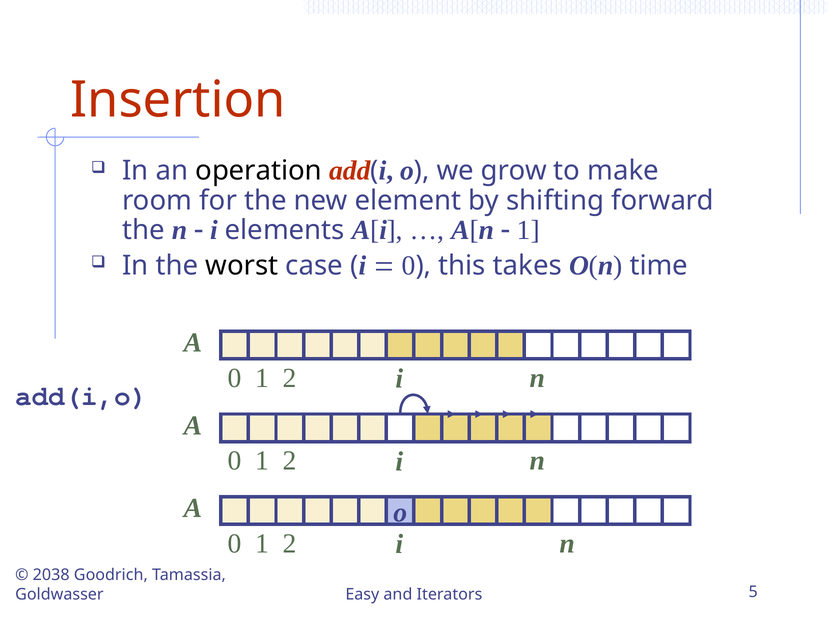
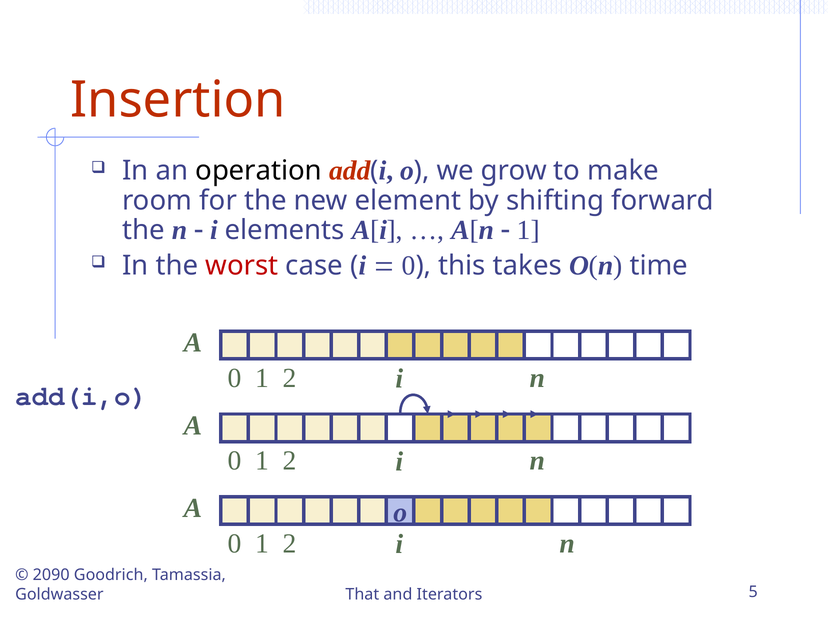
worst colour: black -> red
2038: 2038 -> 2090
Easy: Easy -> That
